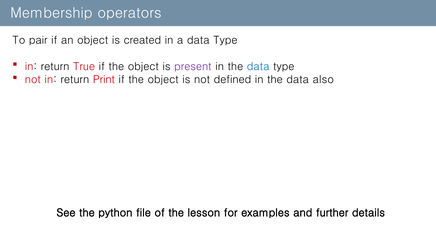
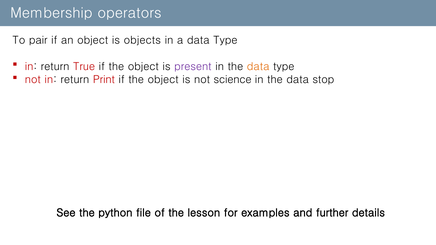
created: created -> objects
data at (258, 67) colour: blue -> orange
defined: defined -> science
also: also -> stop
